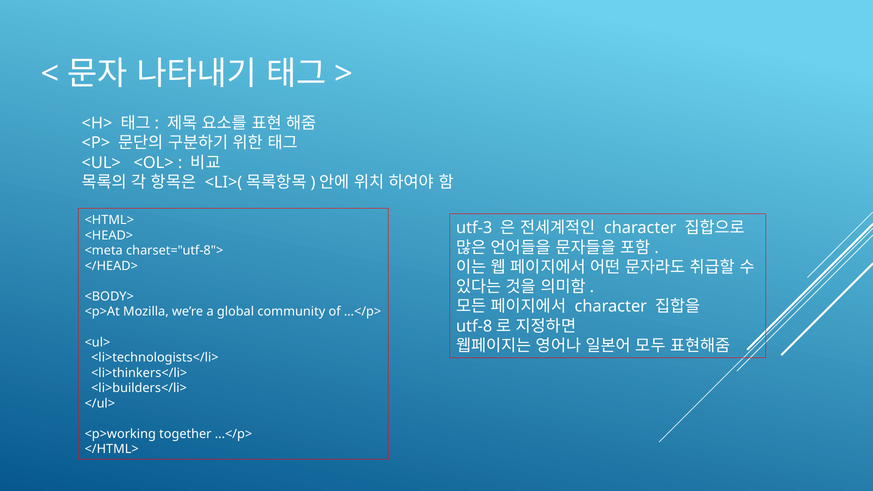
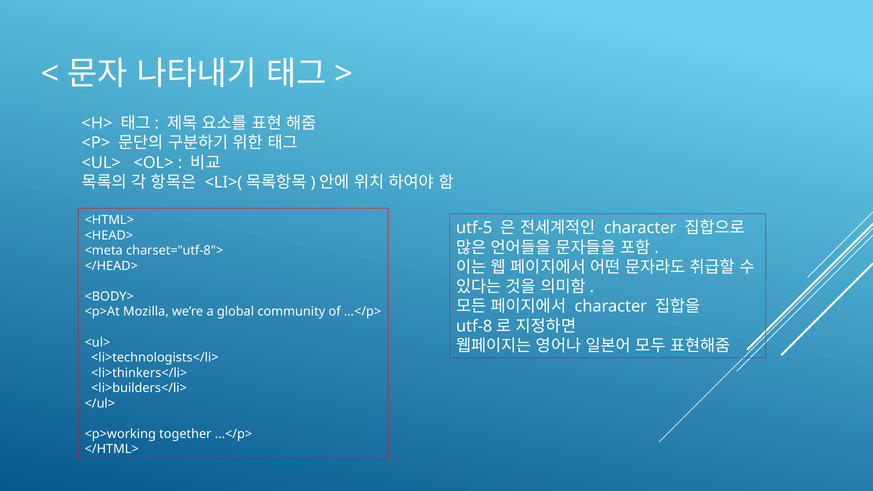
utf-3: utf-3 -> utf-5
